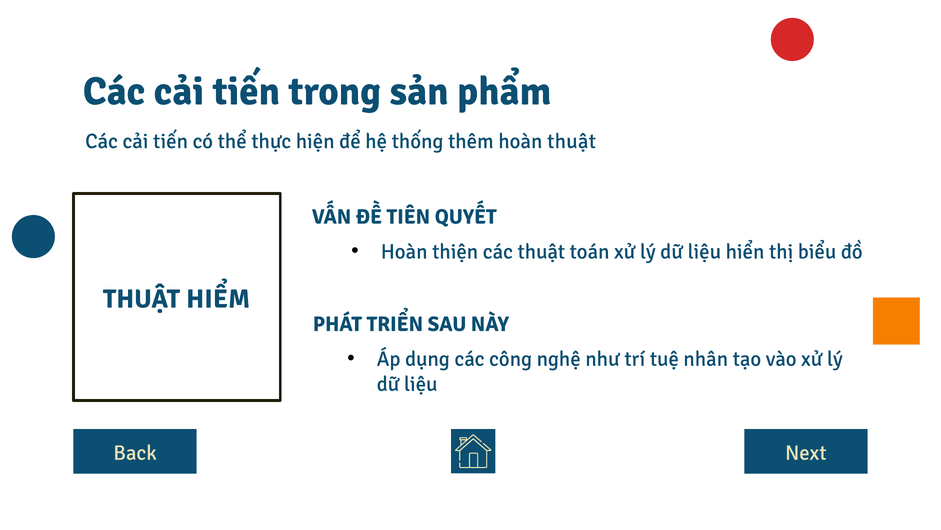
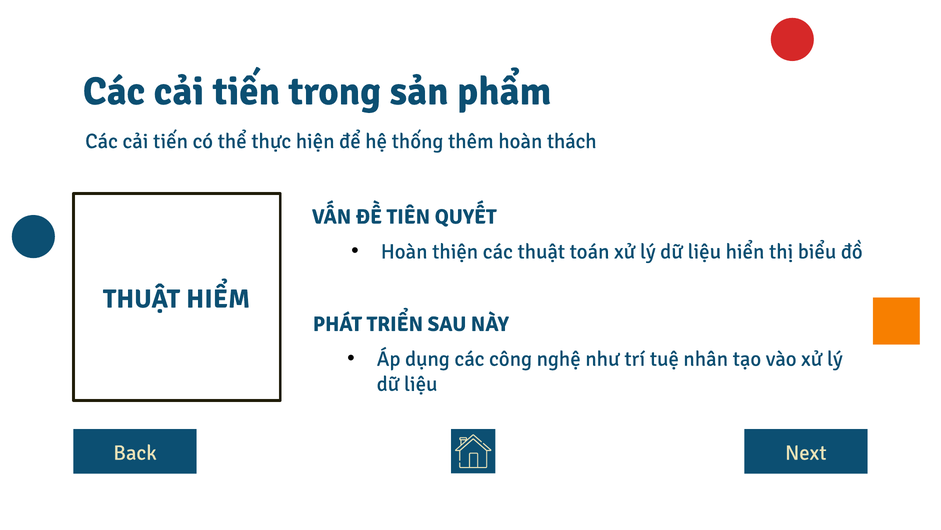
hoàn thuật: thuật -> thách
